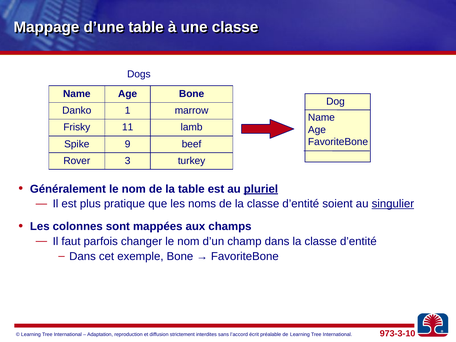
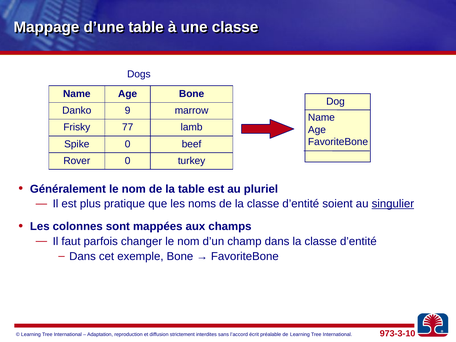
1: 1 -> 9
11: 11 -> 77
Spike 9: 9 -> 0
Rover 3: 3 -> 0
pluriel underline: present -> none
